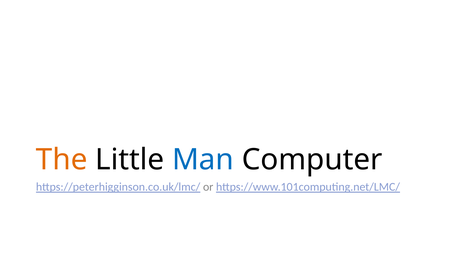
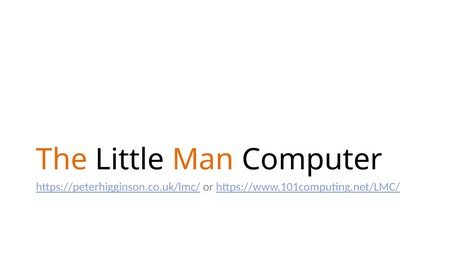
Man colour: blue -> orange
